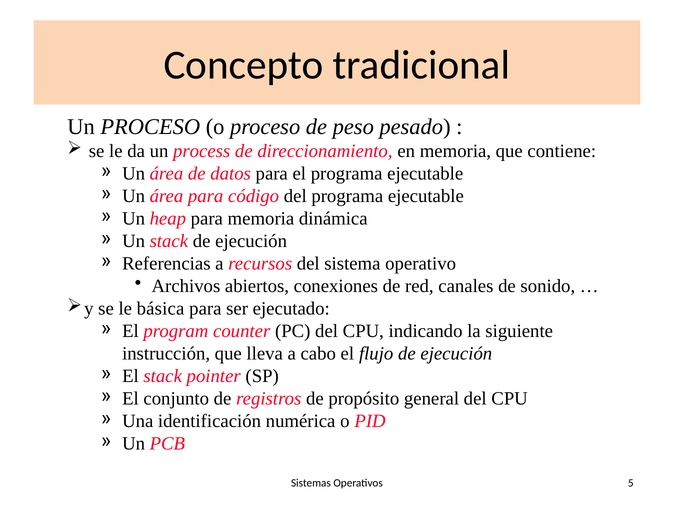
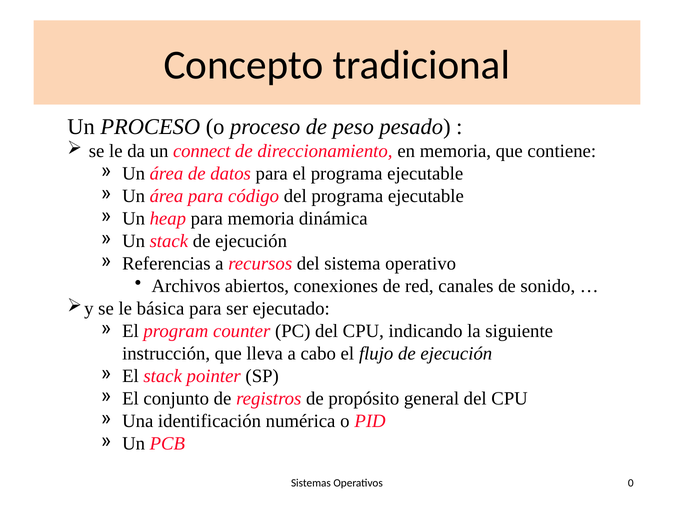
process: process -> connect
5: 5 -> 0
